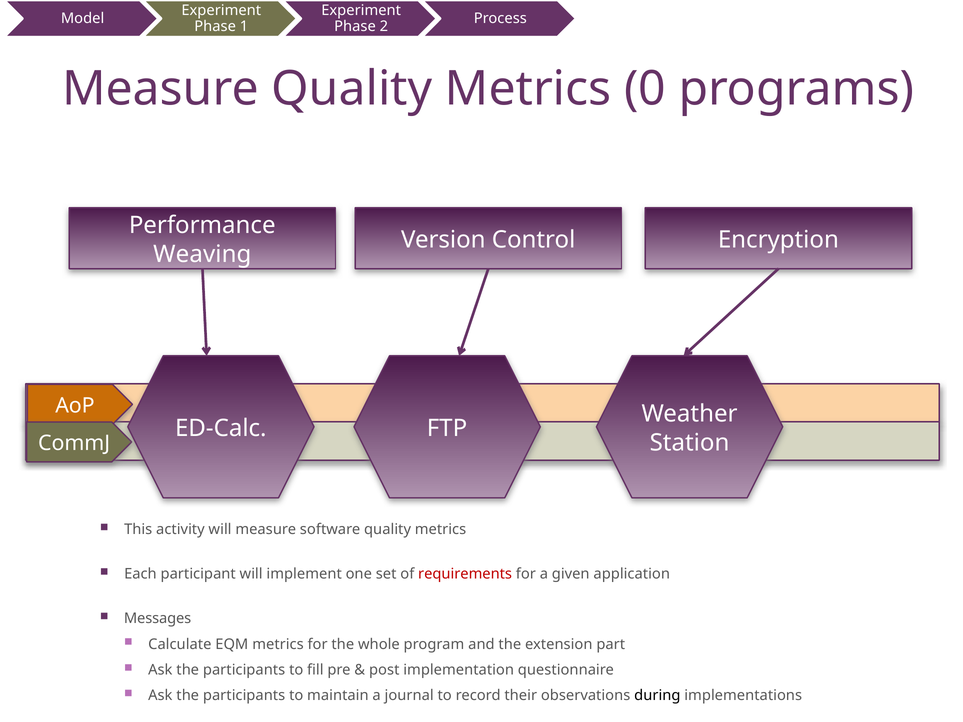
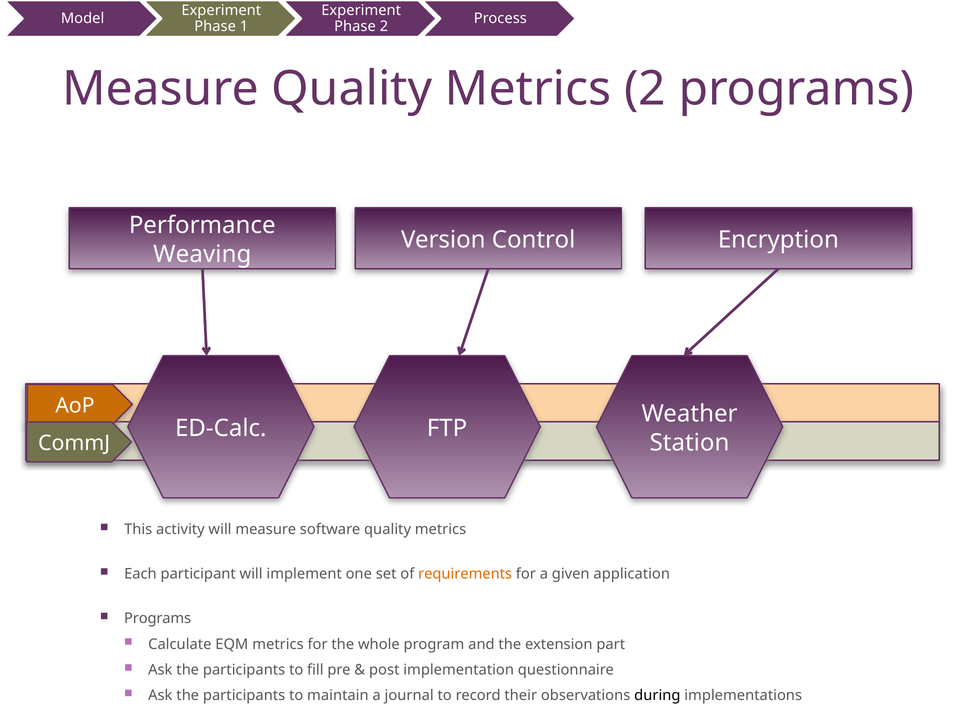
Metrics 0: 0 -> 2
requirements colour: red -> orange
Messages at (158, 619): Messages -> Programs
